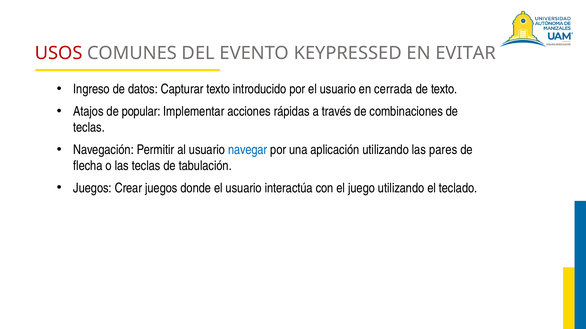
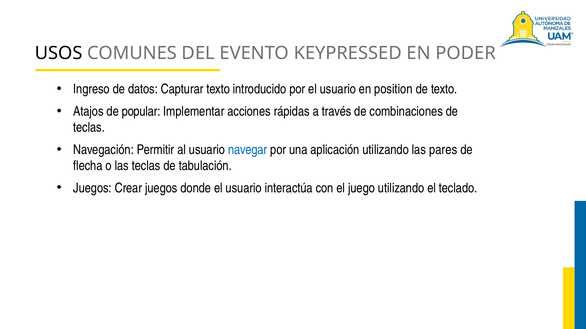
USOS colour: red -> black
EVITAR: EVITAR -> PODER
cerrada: cerrada -> position
